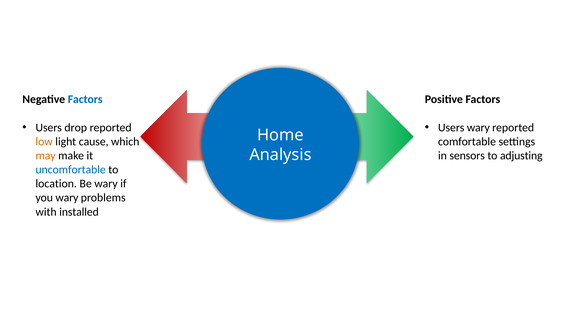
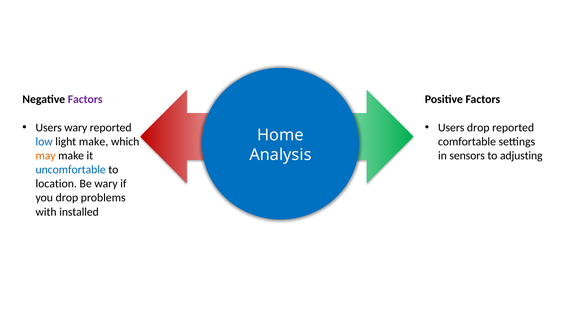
Factors at (85, 99) colour: blue -> purple
Users drop: drop -> wary
Users wary: wary -> drop
low colour: orange -> blue
light cause: cause -> make
you wary: wary -> drop
